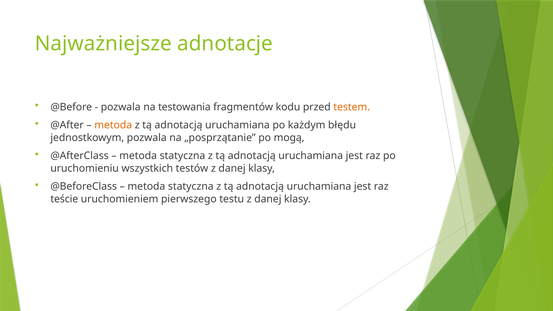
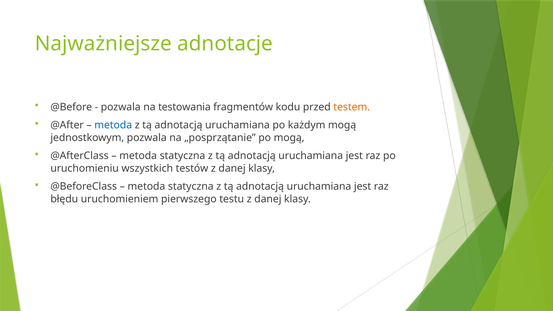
metoda at (113, 125) colour: orange -> blue
każdym błędu: błędu -> mogą
teście: teście -> błędu
